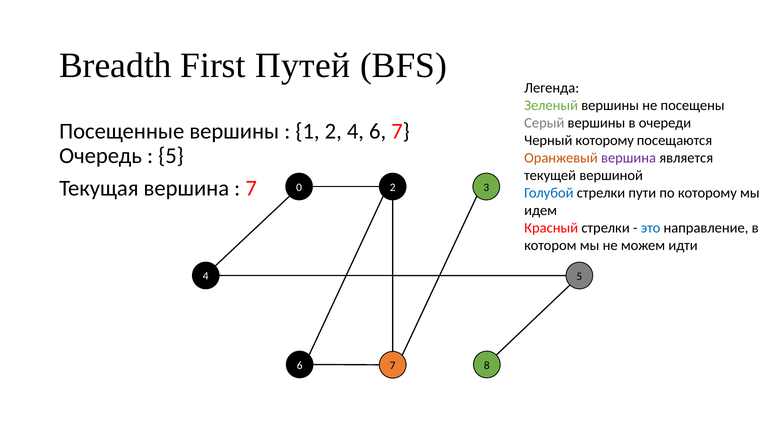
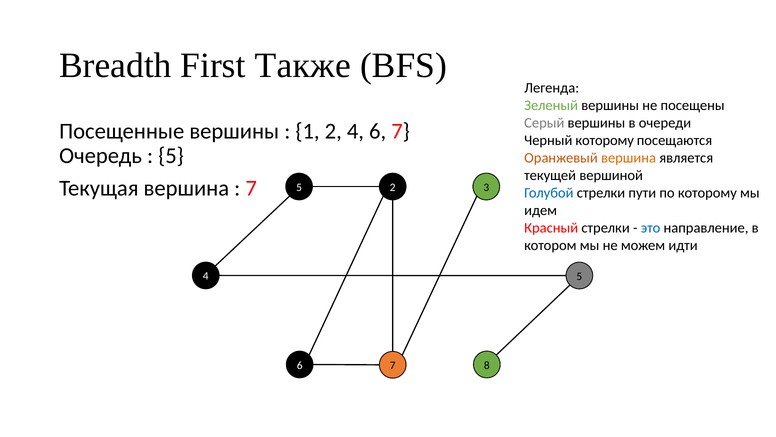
Путей: Путей -> Также
вершина at (629, 158) colour: purple -> orange
7 0: 0 -> 5
